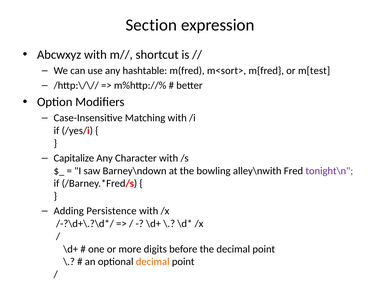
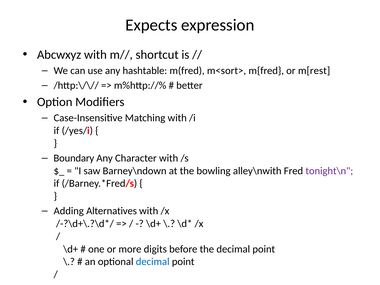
Section: Section -> Expects
m[test: m[test -> m[rest
Capitalize: Capitalize -> Boundary
Persistence: Persistence -> Alternatives
decimal at (153, 262) colour: orange -> blue
